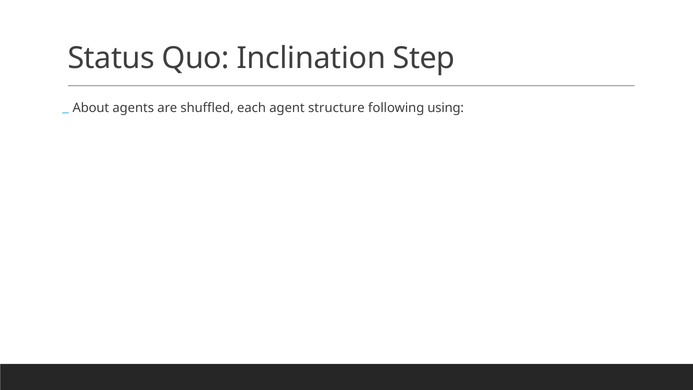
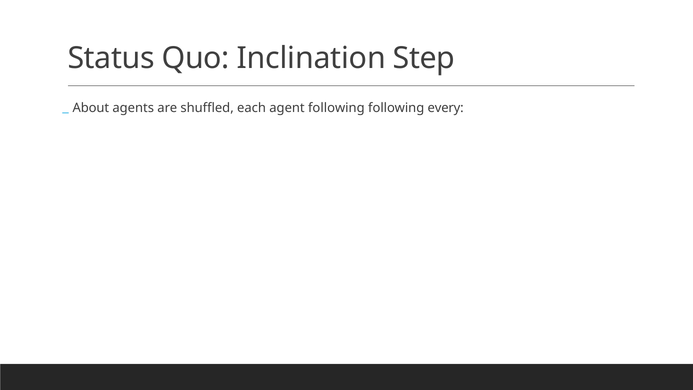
agent structure: structure -> following
using: using -> every
